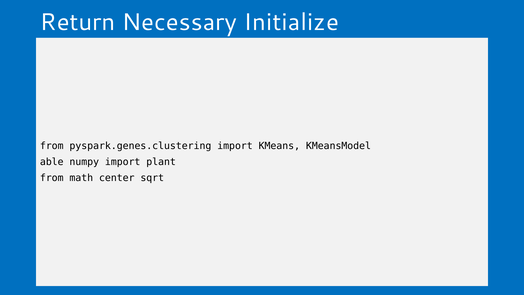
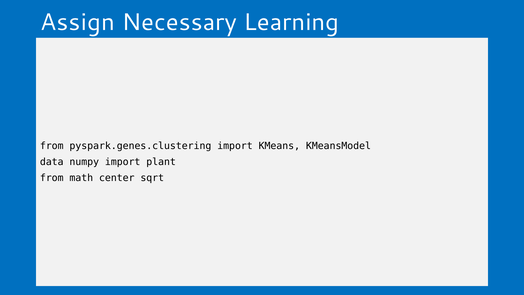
Return: Return -> Assign
Initialize: Initialize -> Learning
able: able -> data
